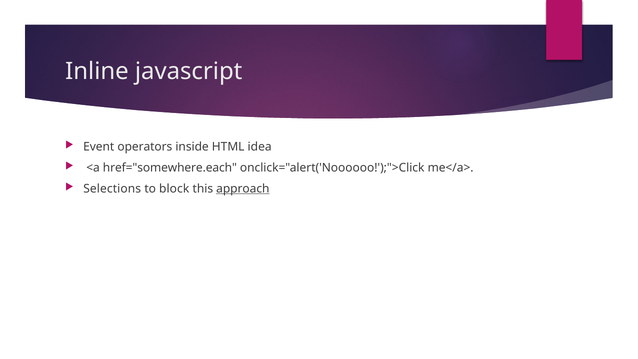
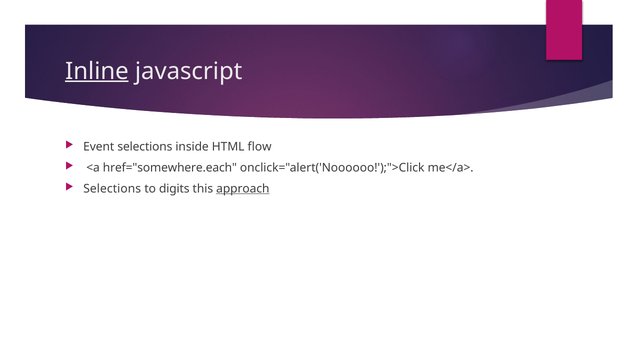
Inline underline: none -> present
Event operators: operators -> selections
idea: idea -> flow
block: block -> digits
